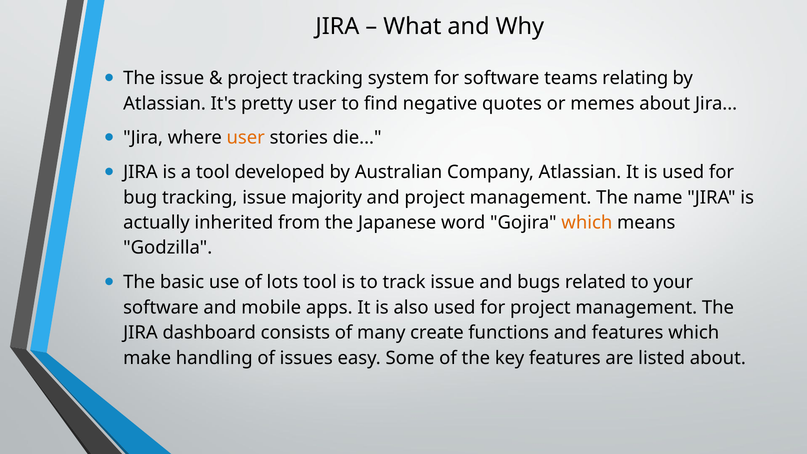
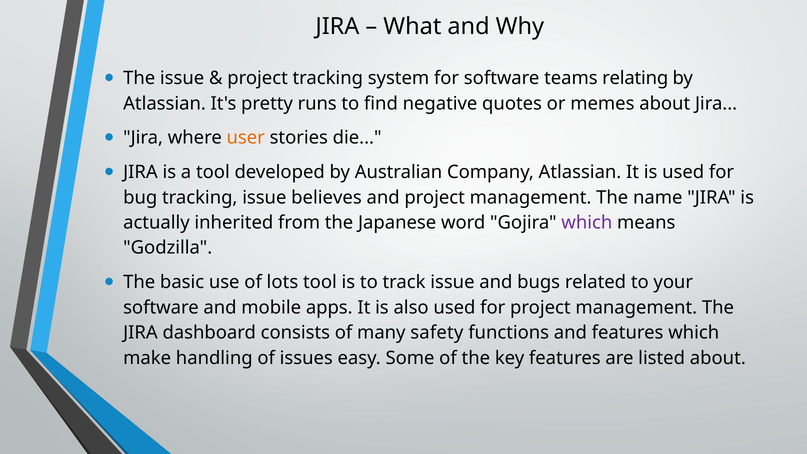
pretty user: user -> runs
majority: majority -> believes
which at (587, 223) colour: orange -> purple
create: create -> safety
